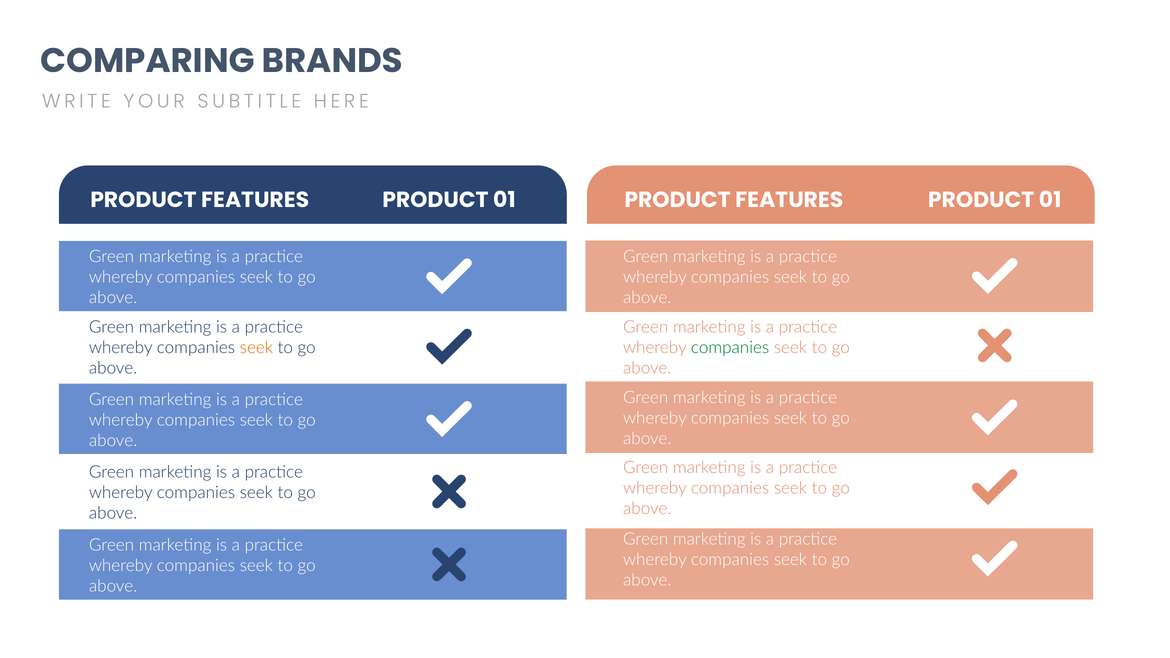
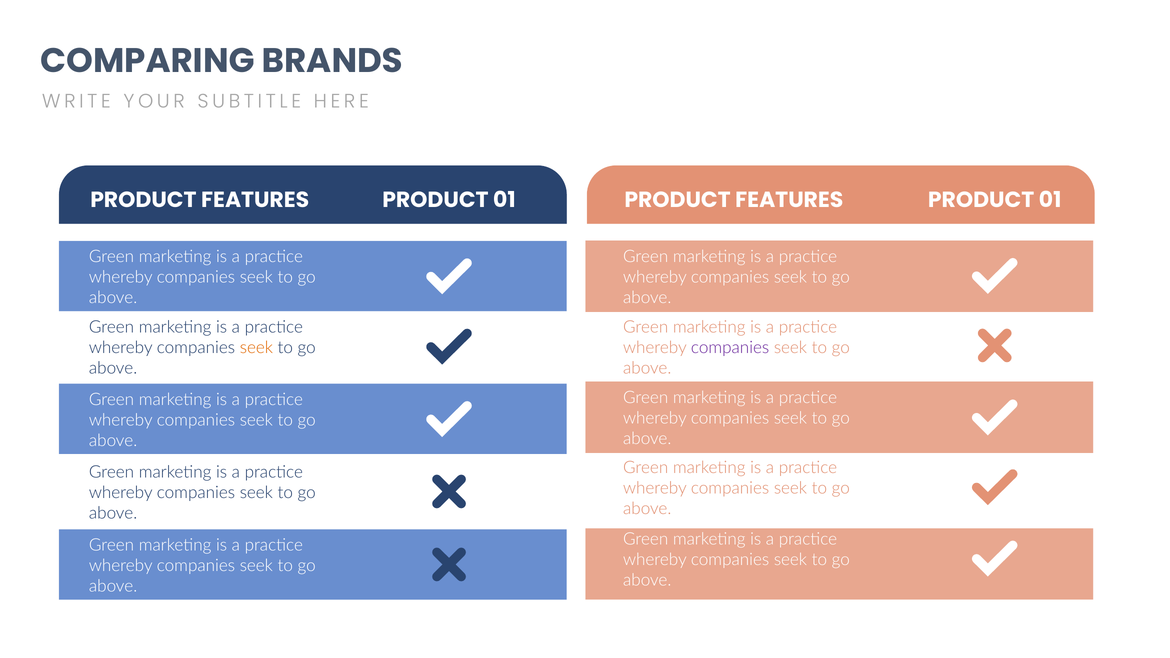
companies at (730, 348) colour: green -> purple
